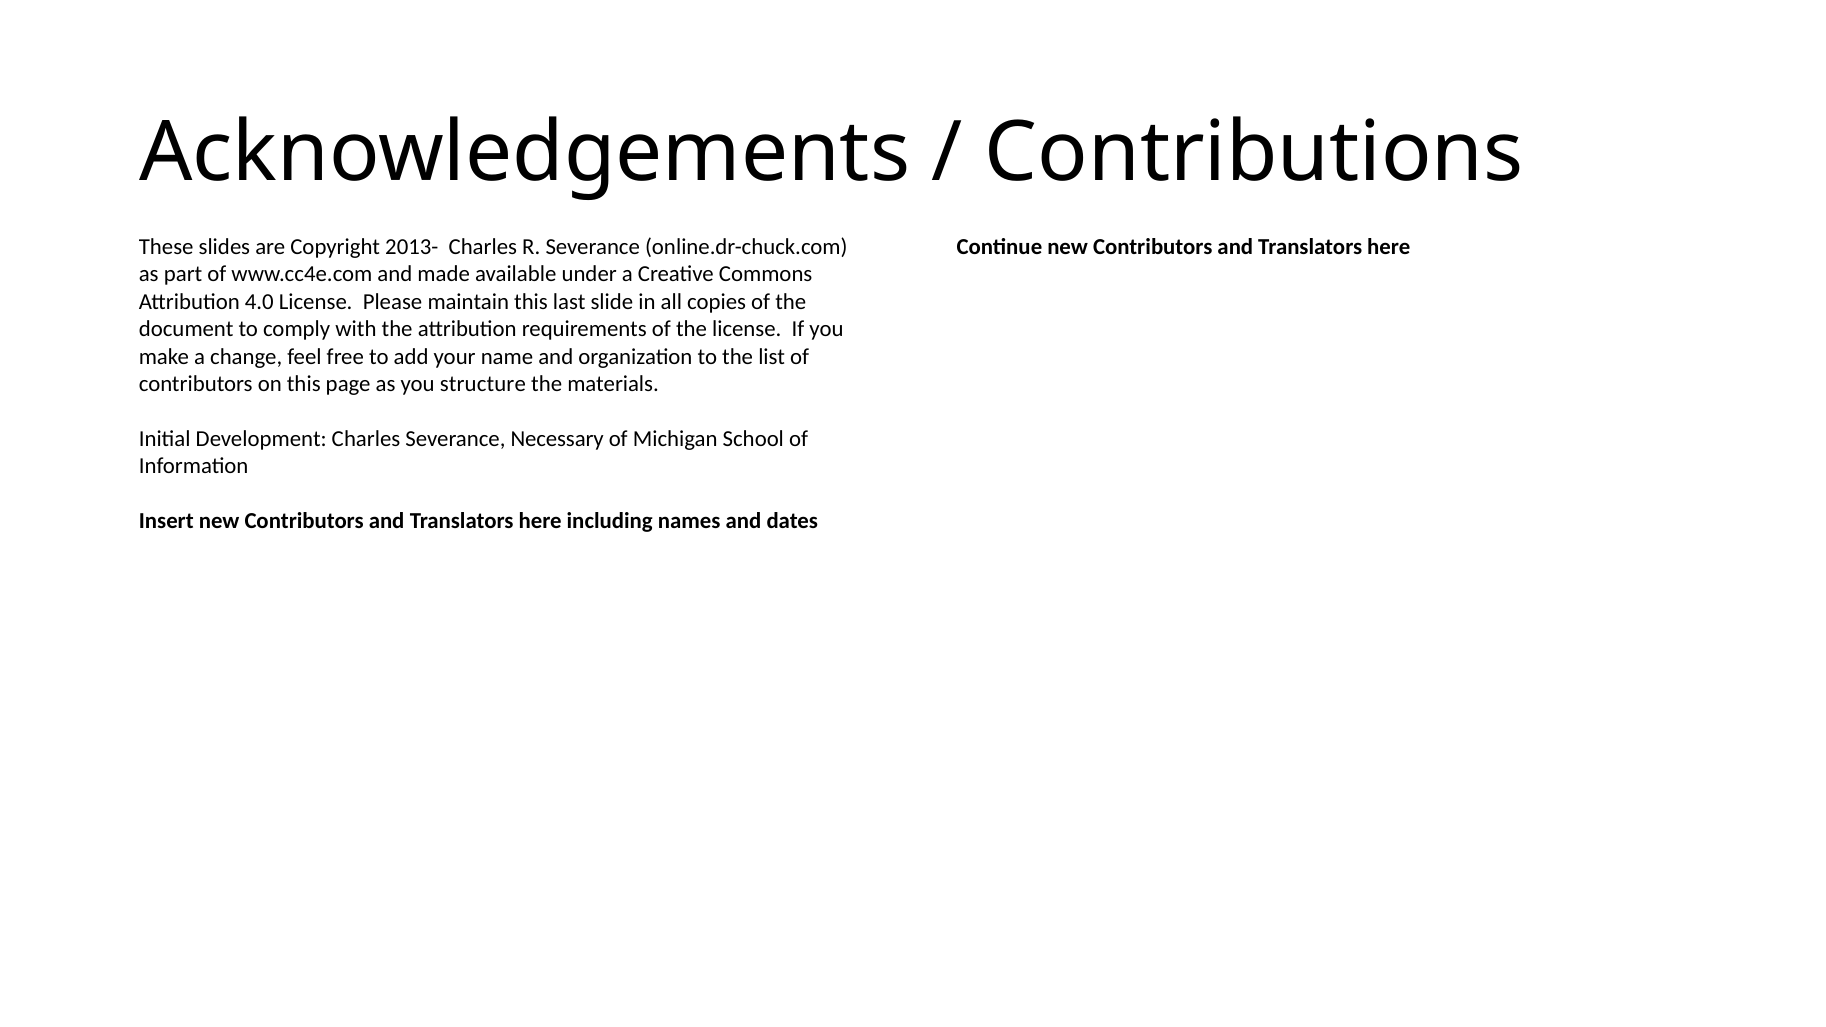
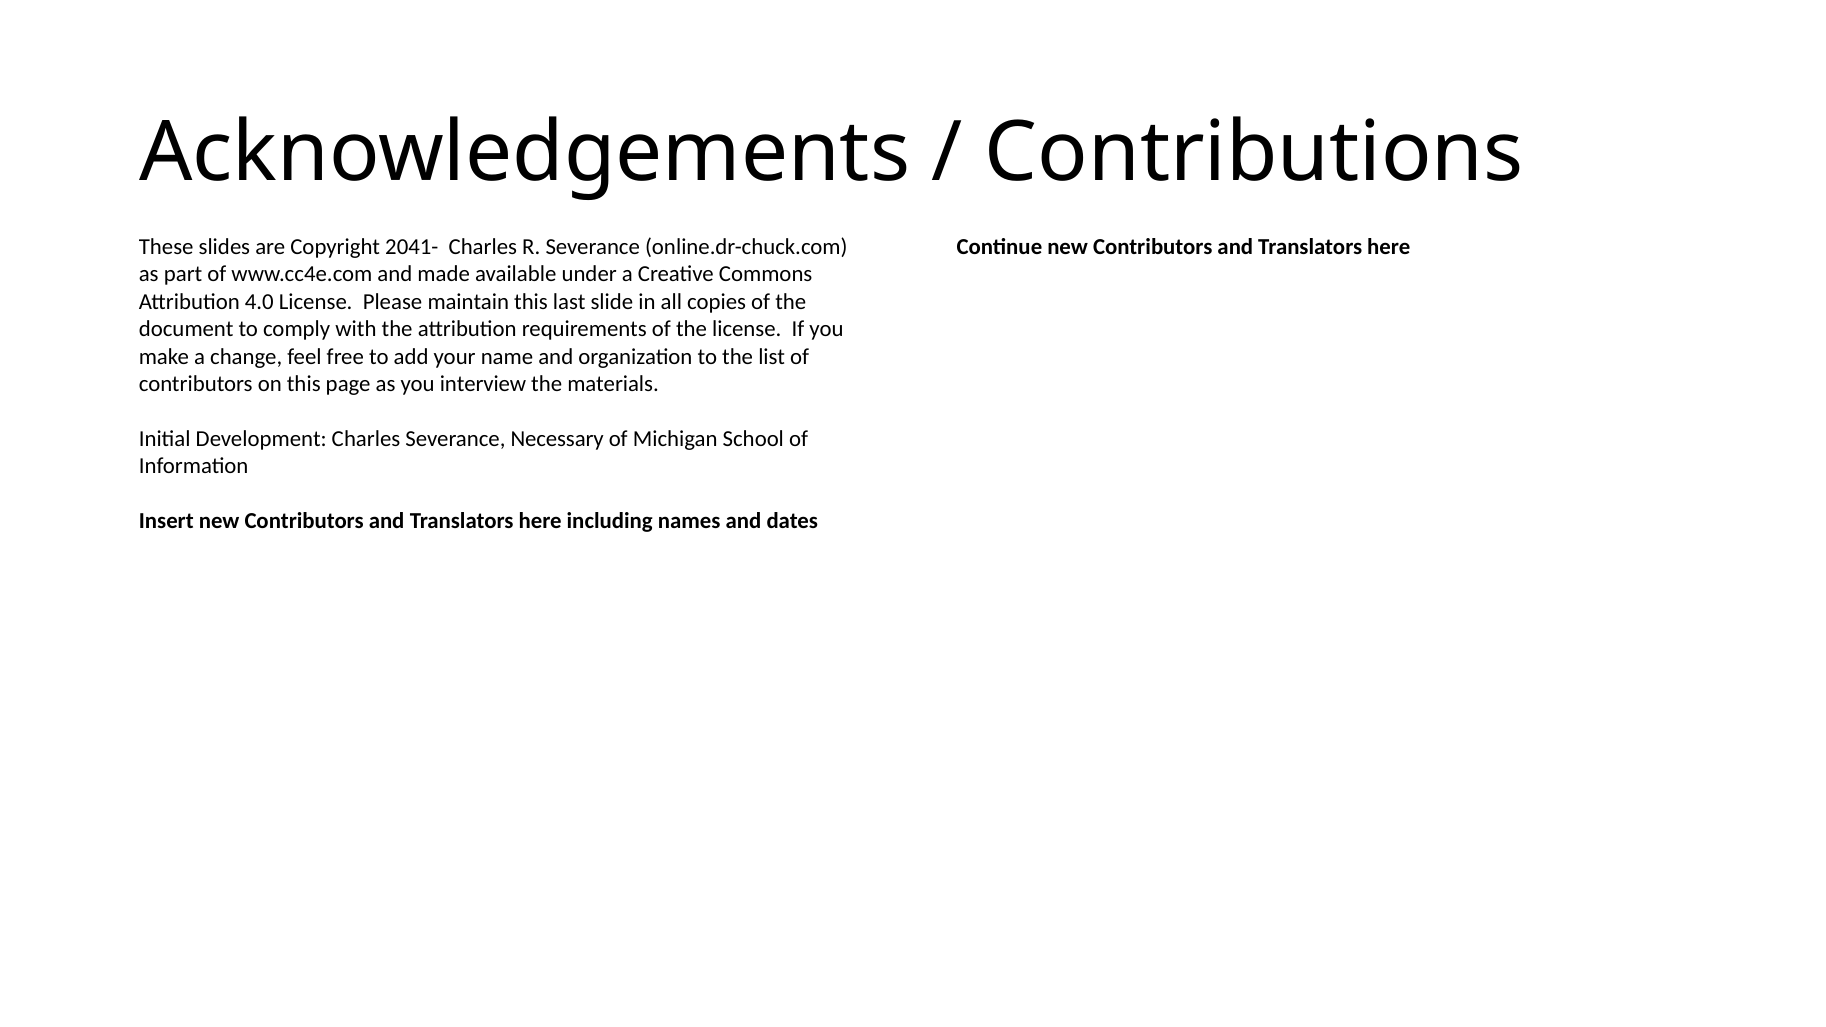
2013-: 2013- -> 2041-
structure: structure -> interview
